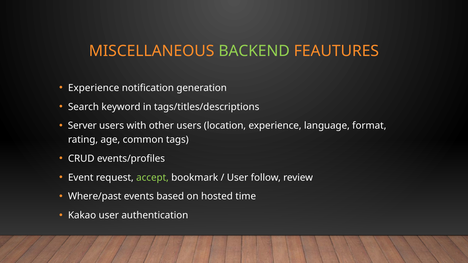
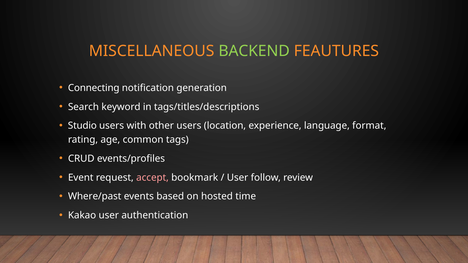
Experience at (94, 88): Experience -> Connecting
Server: Server -> Studio
accept colour: light green -> pink
